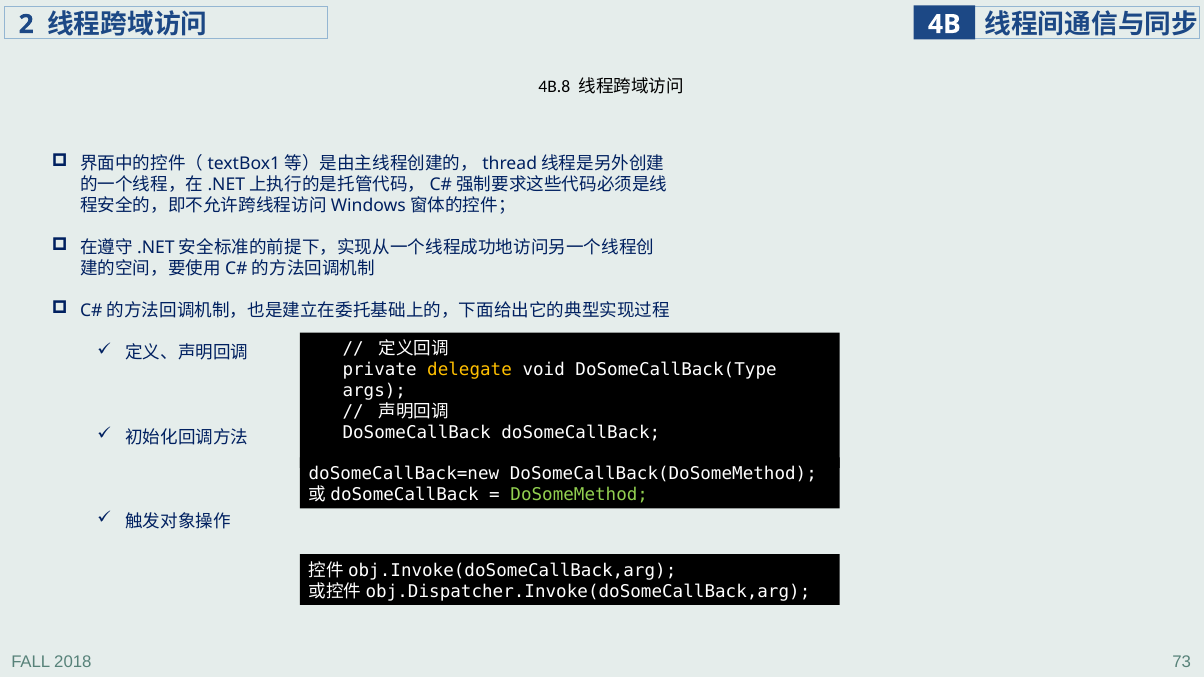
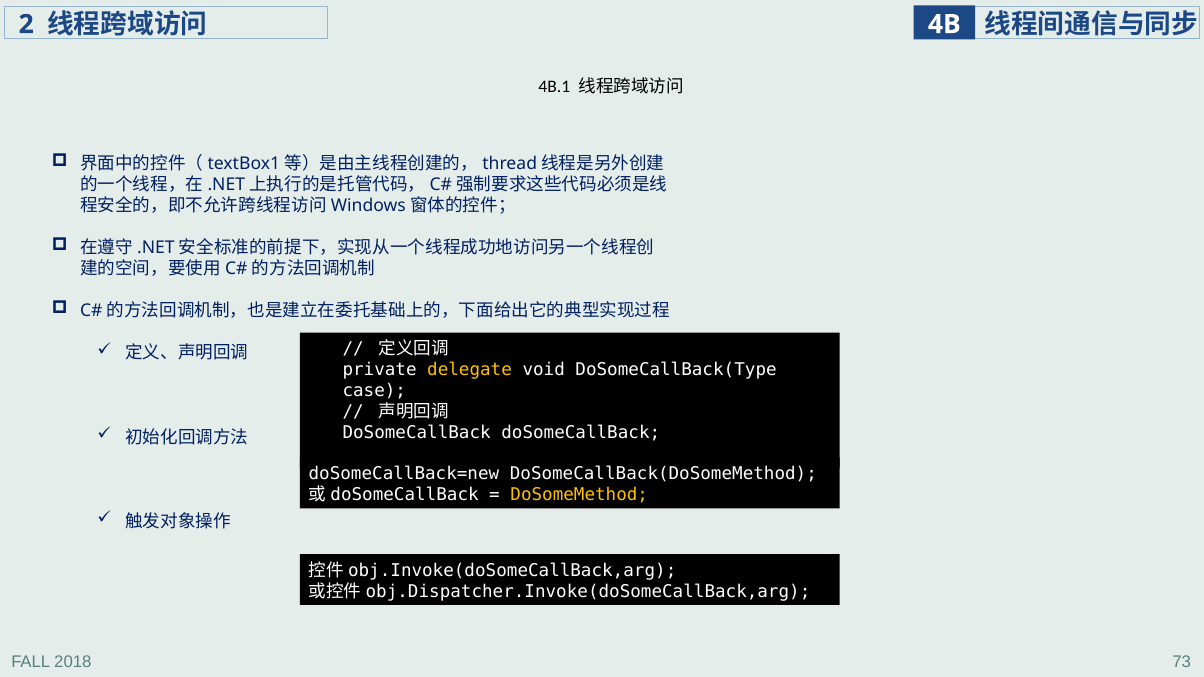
4B.8: 4B.8 -> 4B.1
args: args -> case
DoSomeMethod colour: light green -> yellow
